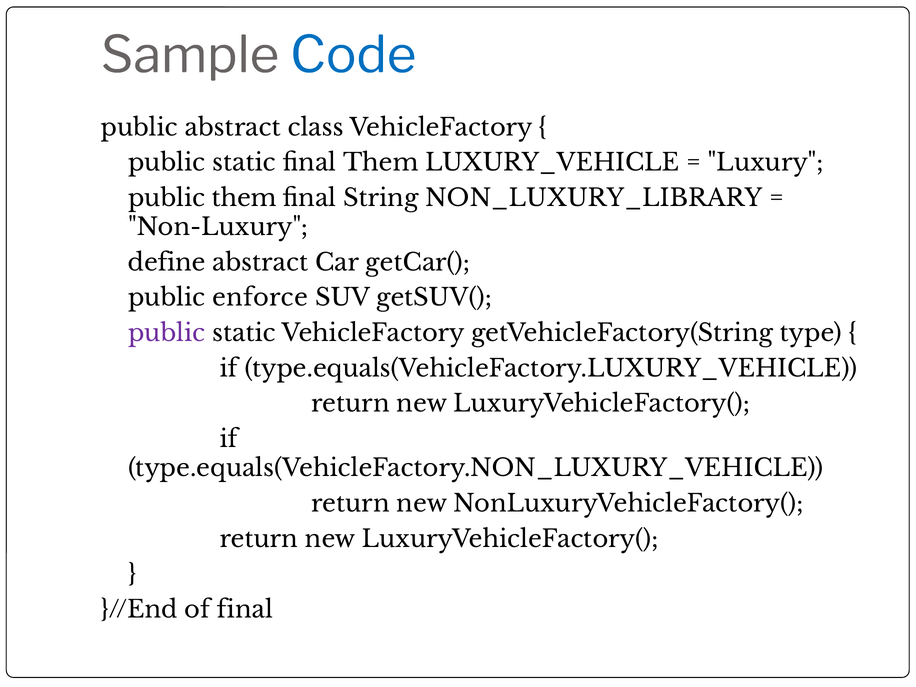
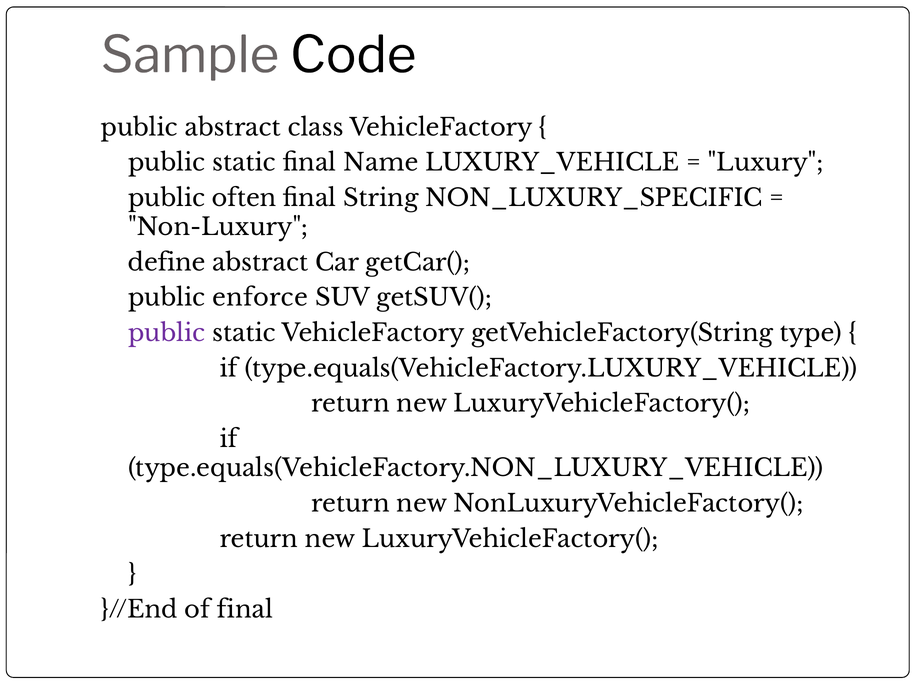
Code colour: blue -> black
final Them: Them -> Name
public them: them -> often
NON_LUXURY_LIBRARY: NON_LUXURY_LIBRARY -> NON_LUXURY_SPECIFIC
